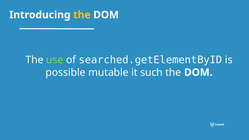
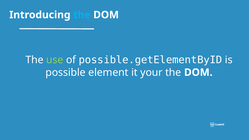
the at (82, 15) colour: yellow -> light blue
searched.getElementByID: searched.getElementByID -> possible.getElementByID
mutable: mutable -> element
such: such -> your
